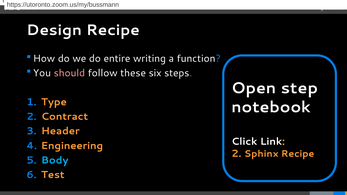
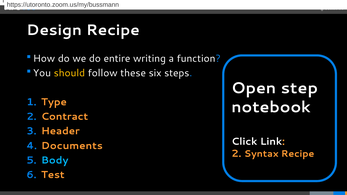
should colour: pink -> yellow
Engineering: Engineering -> Documents
Sphinx: Sphinx -> Syntax
